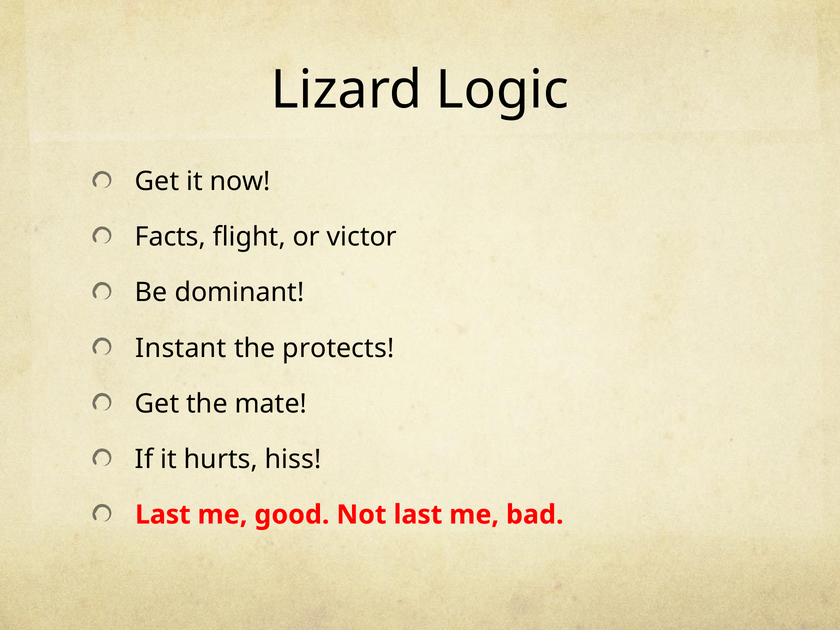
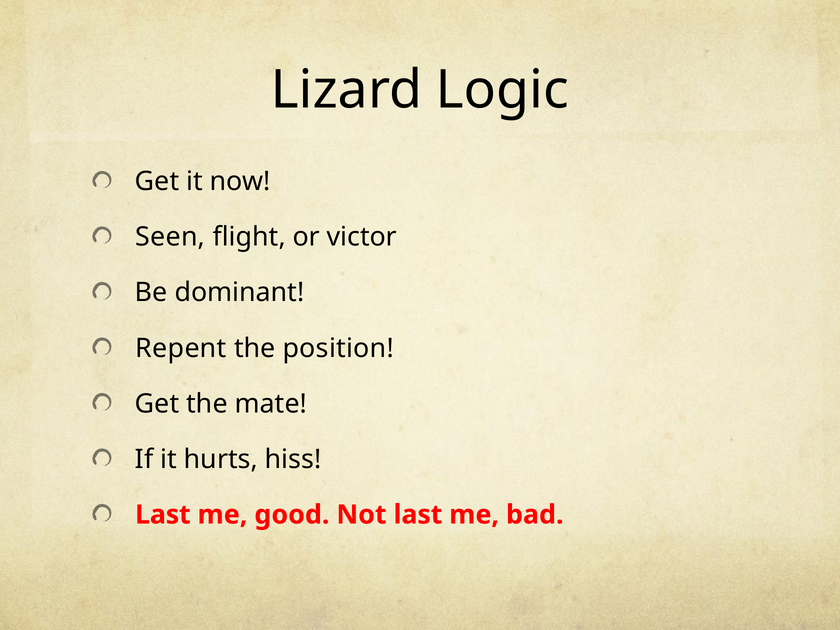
Facts: Facts -> Seen
Instant: Instant -> Repent
protects: protects -> position
